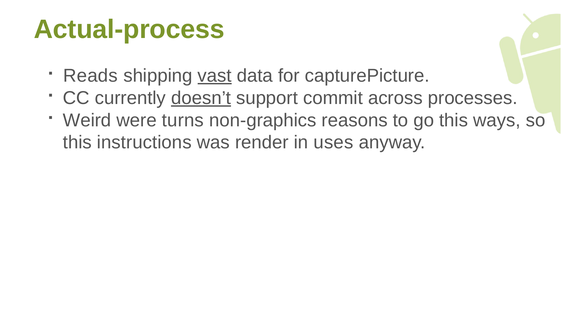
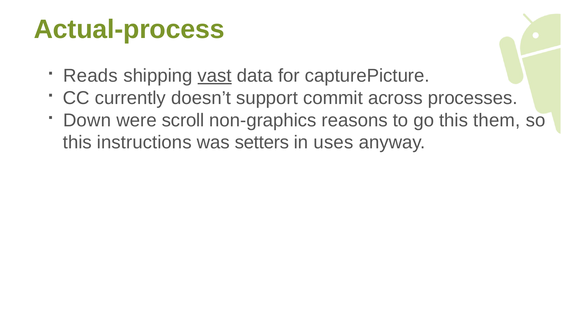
doesn’t underline: present -> none
Weird: Weird -> Down
turns: turns -> scroll
ways: ways -> them
render: render -> setters
